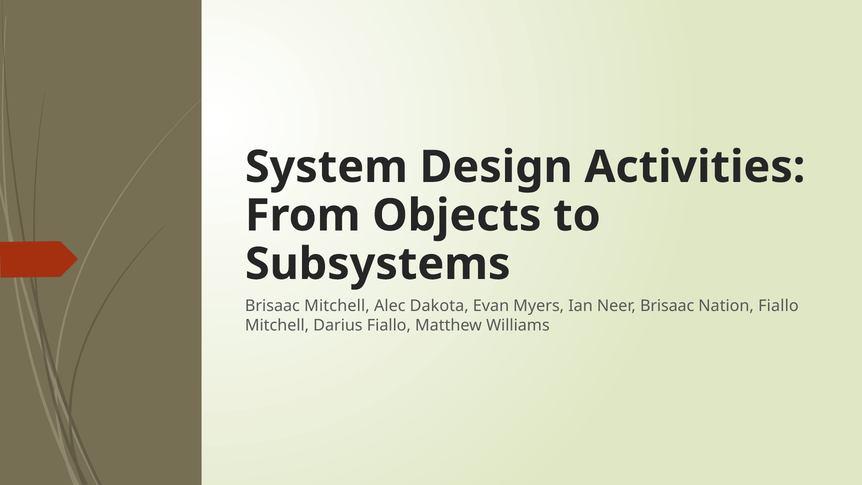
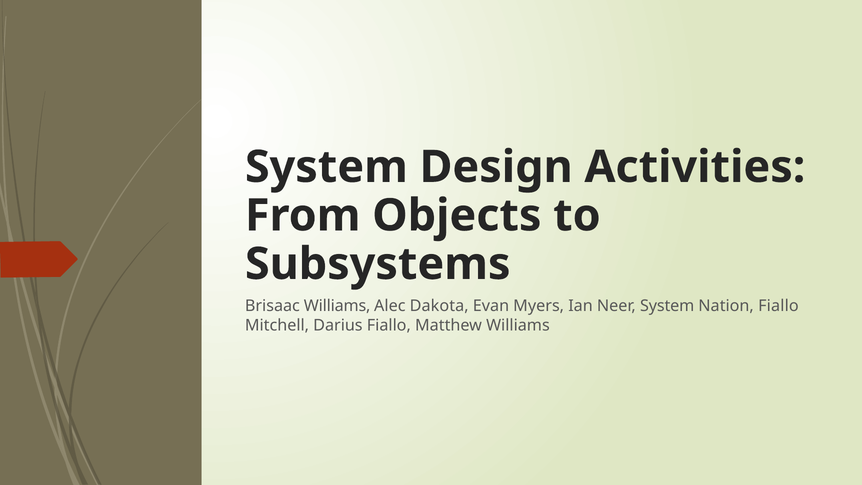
Brisaac Mitchell: Mitchell -> Williams
Neer Brisaac: Brisaac -> System
